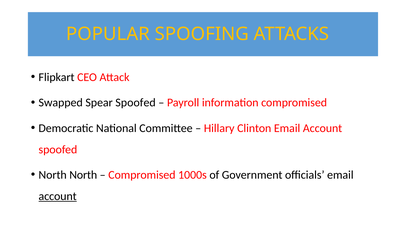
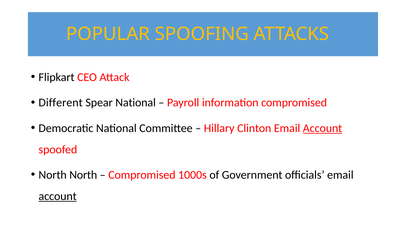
Swapped: Swapped -> Different
Spear Spoofed: Spoofed -> National
Account at (323, 128) underline: none -> present
